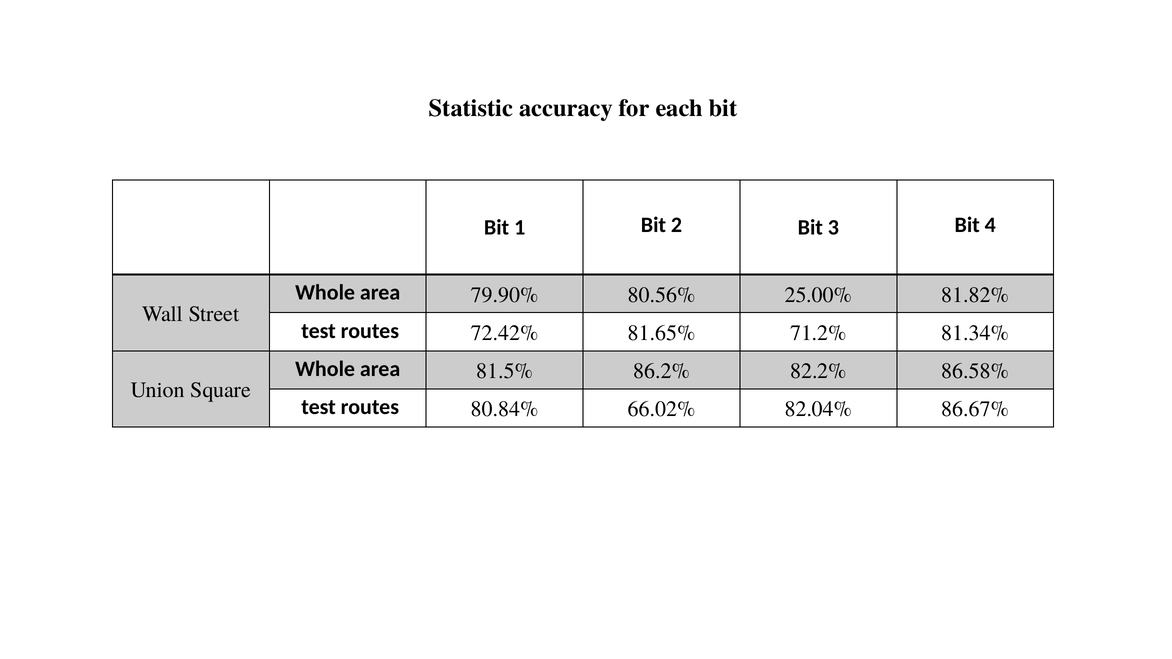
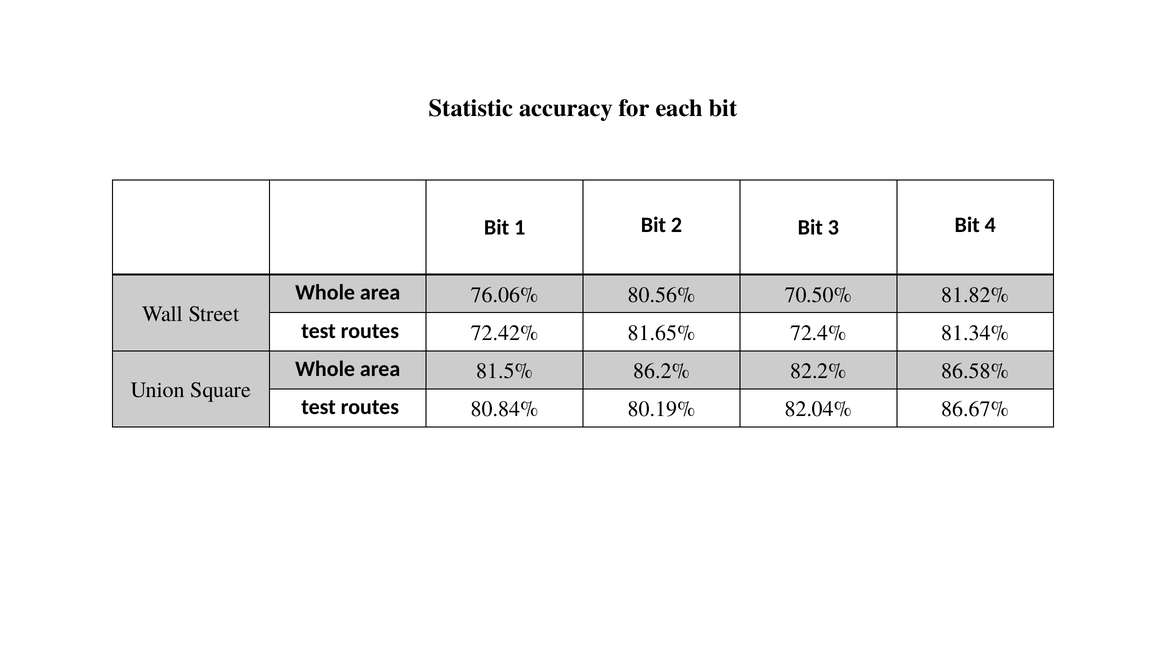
79.90%: 79.90% -> 76.06%
25.00%: 25.00% -> 70.50%
71.2%: 71.2% -> 72.4%
66.02%: 66.02% -> 80.19%
